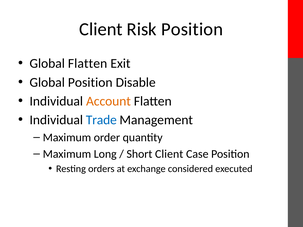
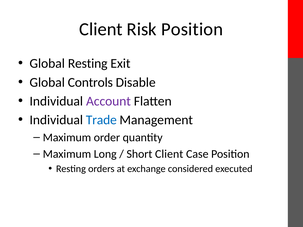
Global Flatten: Flatten -> Resting
Global Position: Position -> Controls
Account colour: orange -> purple
